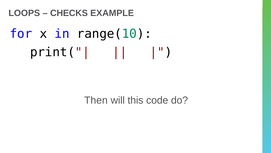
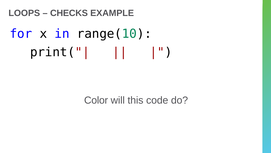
Then: Then -> Color
